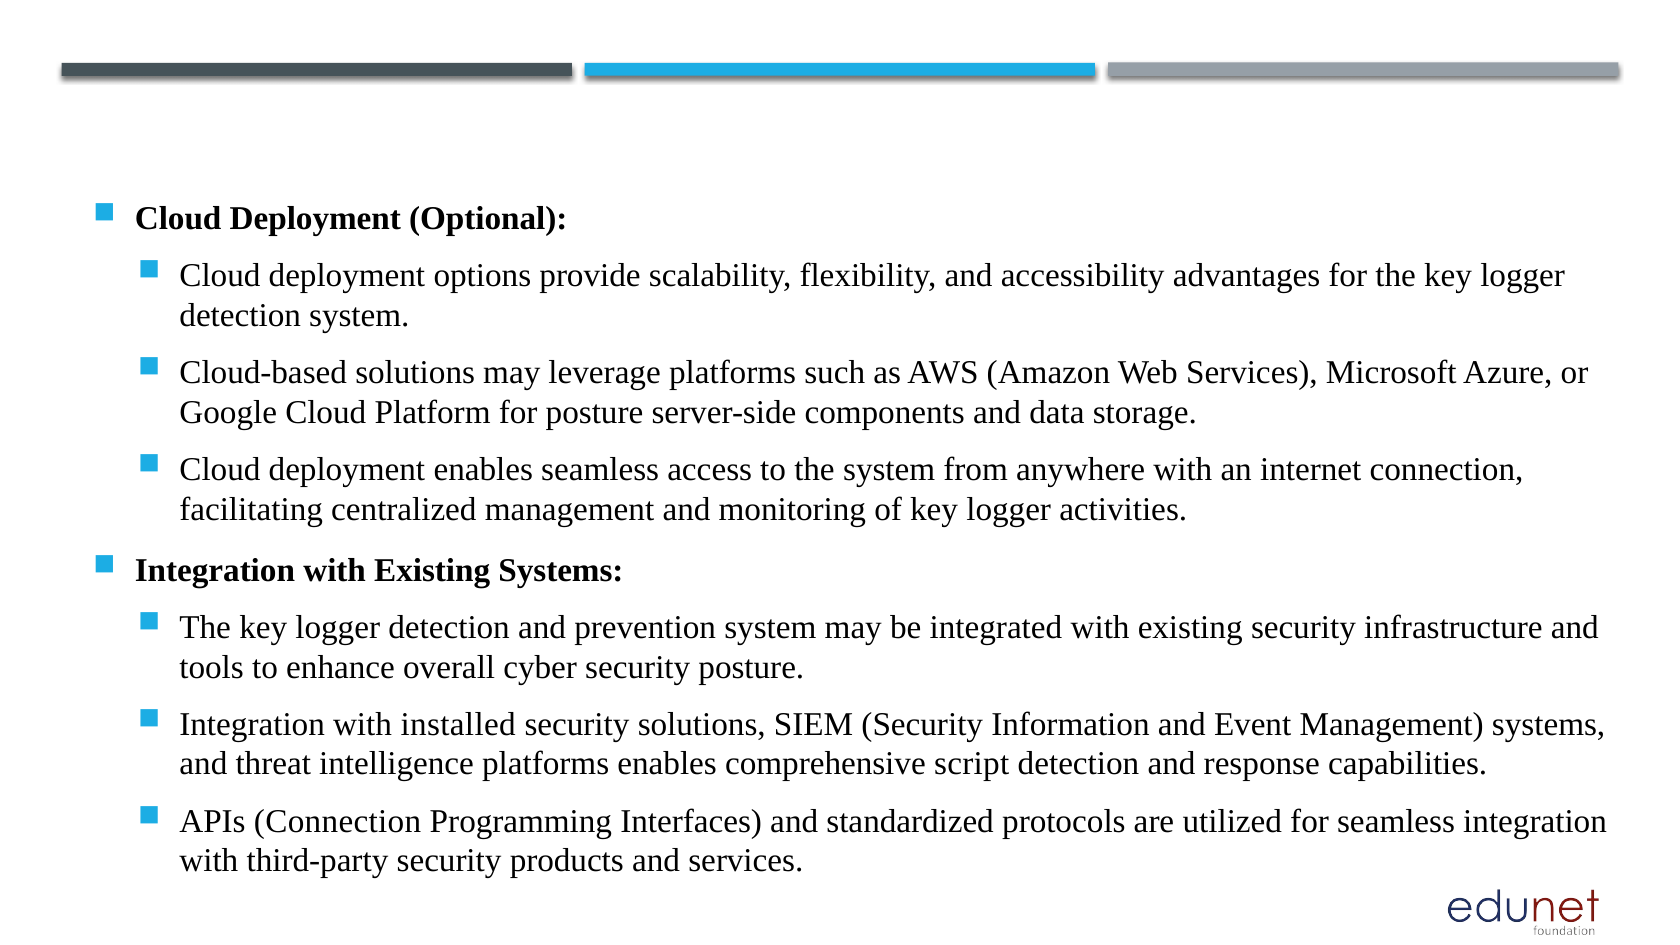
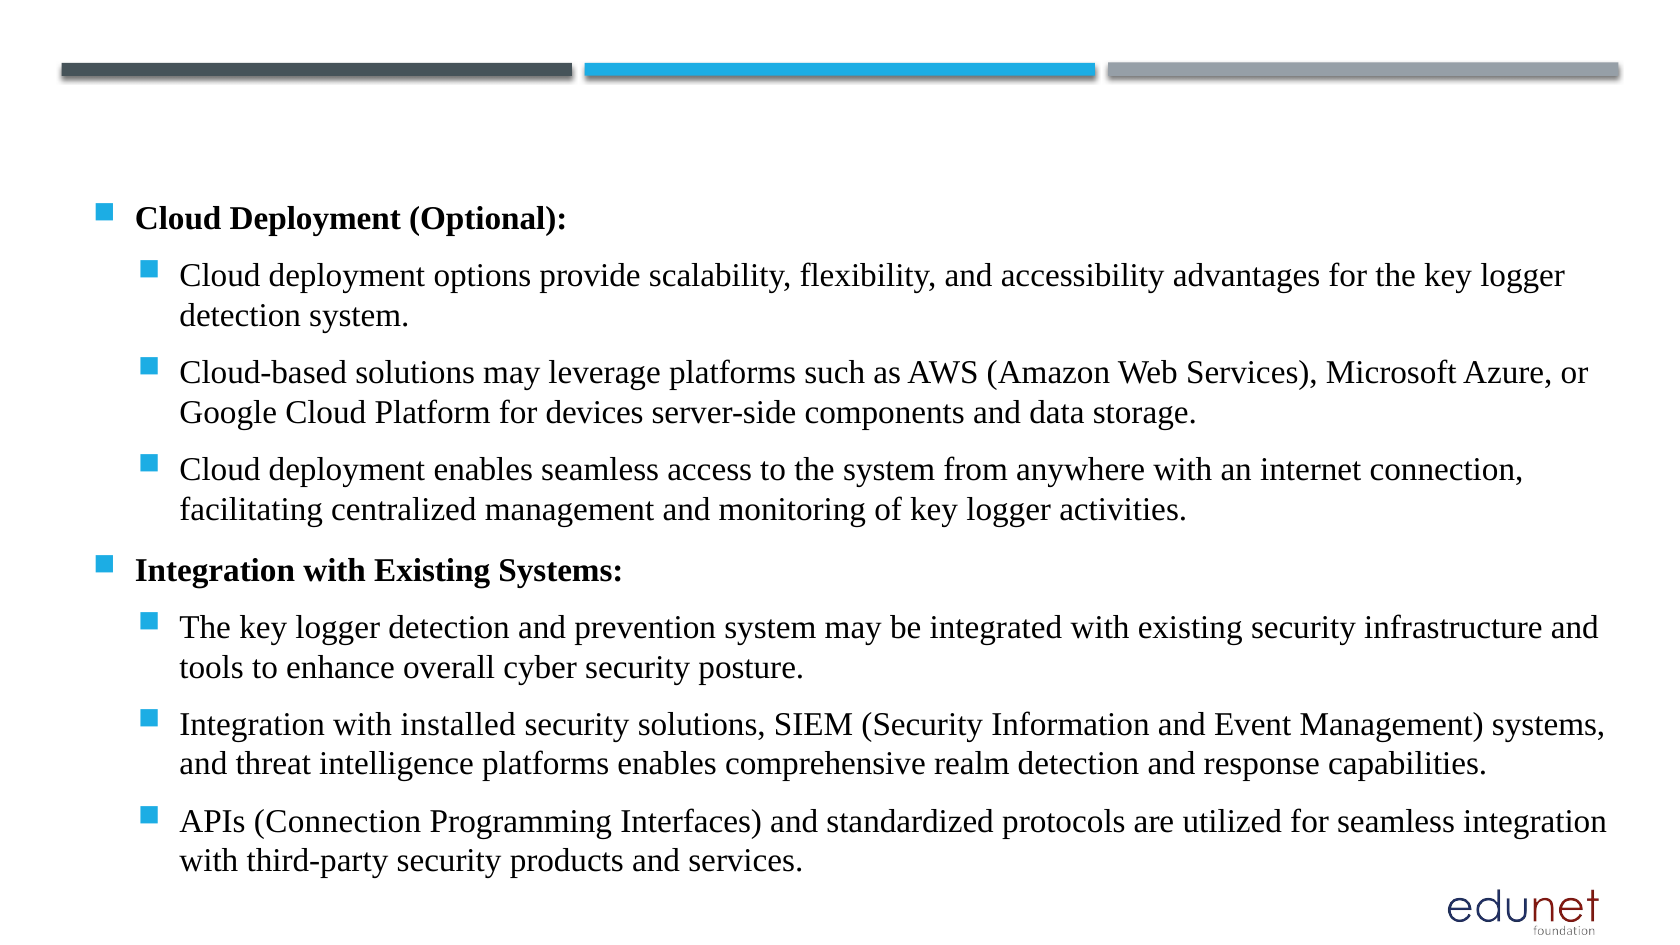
for posture: posture -> devices
script: script -> realm
